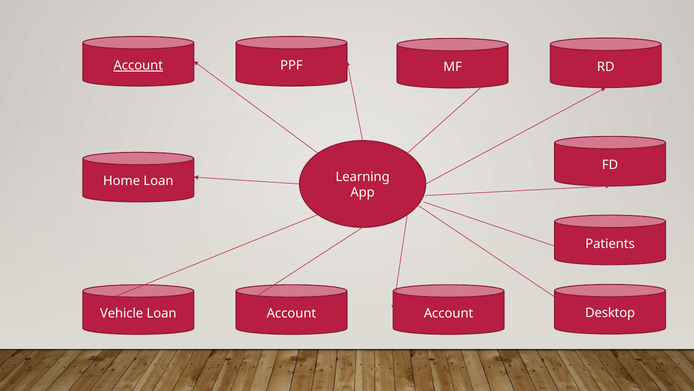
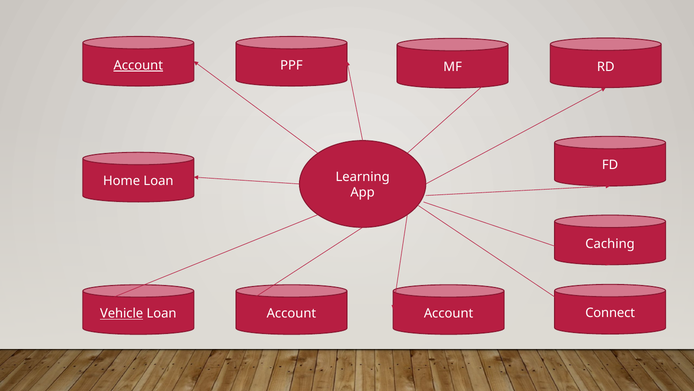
Patients: Patients -> Caching
Vehicle underline: none -> present
Desktop: Desktop -> Connect
